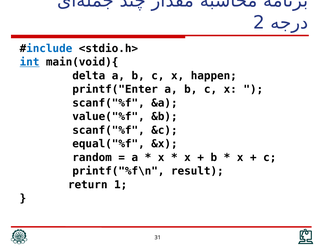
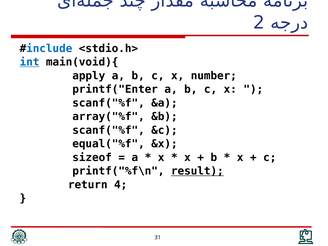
delta: delta -> apply
happen: happen -> number
value("%f: value("%f -> array("%f
random: random -> sizeof
result underline: none -> present
1: 1 -> 4
